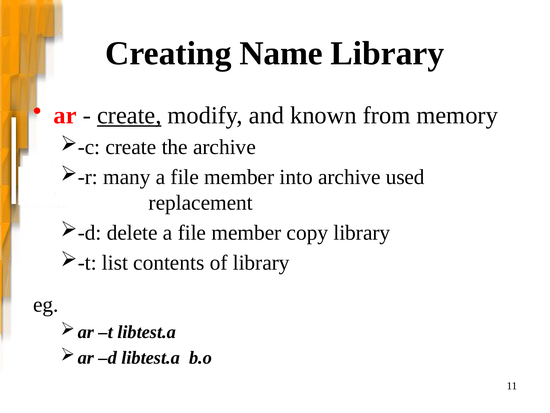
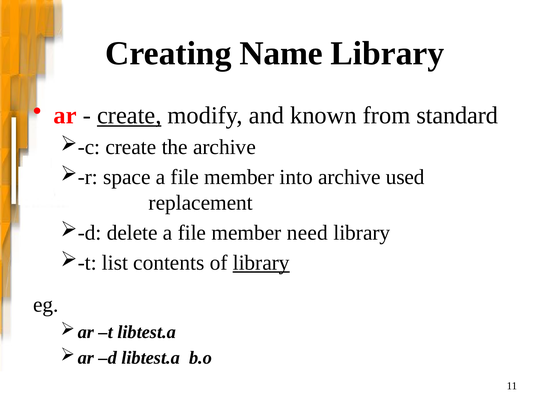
memory: memory -> standard
many: many -> space
copy: copy -> need
library at (261, 263) underline: none -> present
